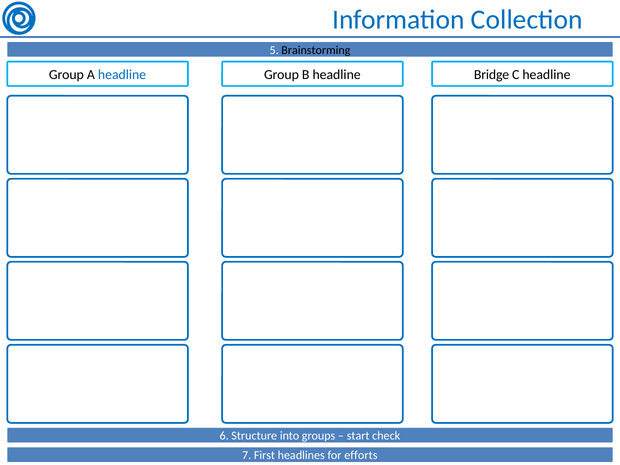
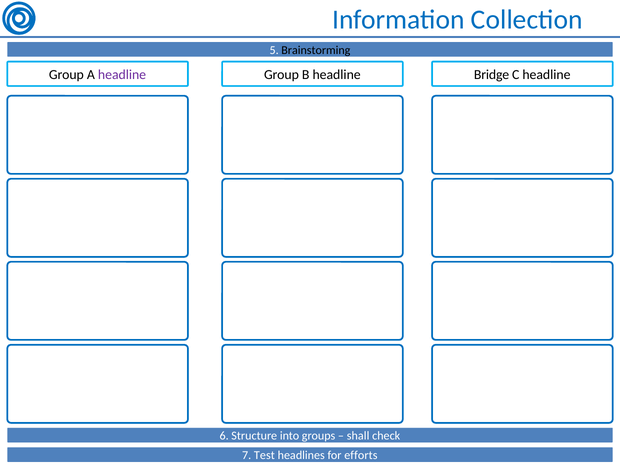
headline at (122, 75) colour: blue -> purple
start: start -> shall
First: First -> Test
